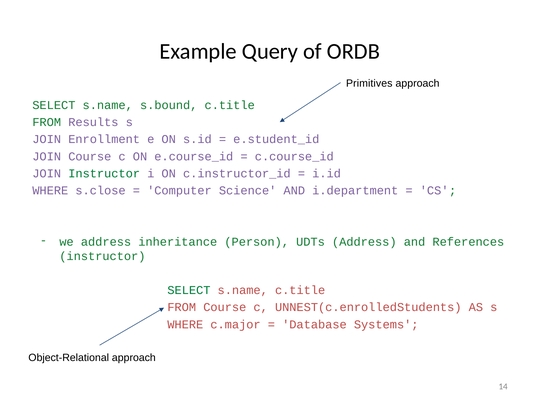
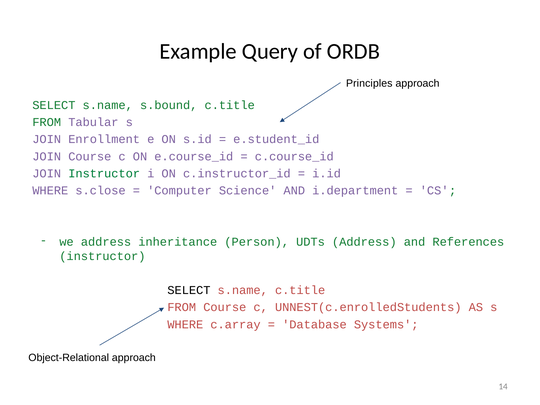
Primitives: Primitives -> Principles
Results: Results -> Tabular
SELECT at (189, 290) colour: green -> black
c.major: c.major -> c.array
